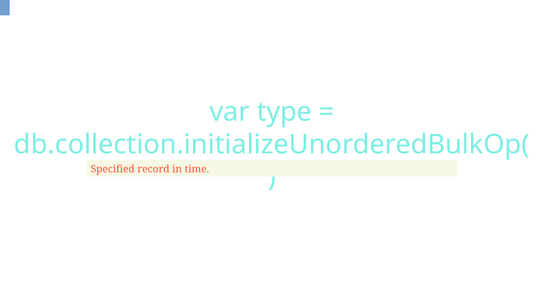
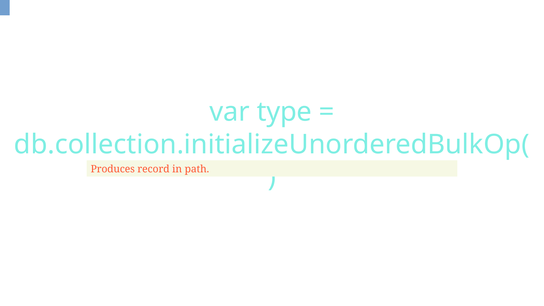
Specified: Specified -> Produces
time: time -> path
